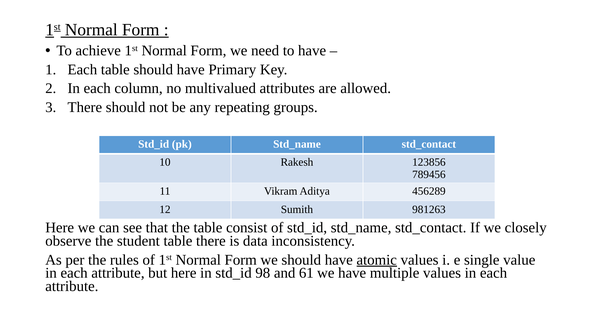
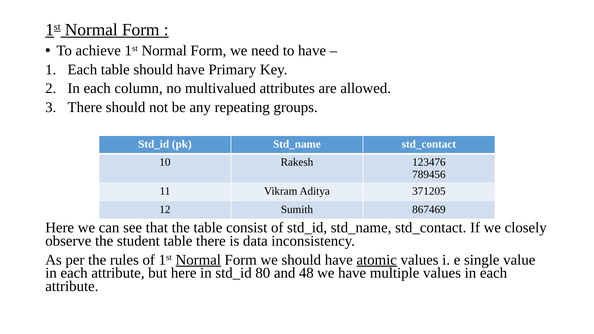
123856: 123856 -> 123476
456289: 456289 -> 371205
981263: 981263 -> 867469
Normal at (198, 260) underline: none -> present
98: 98 -> 80
61: 61 -> 48
